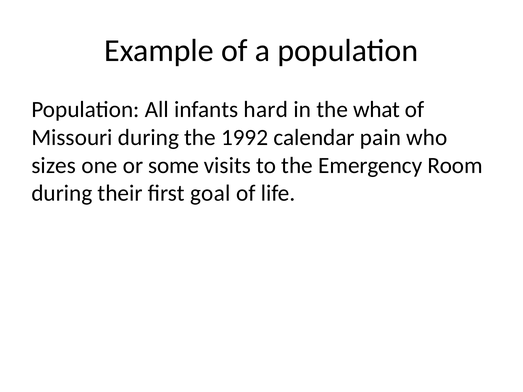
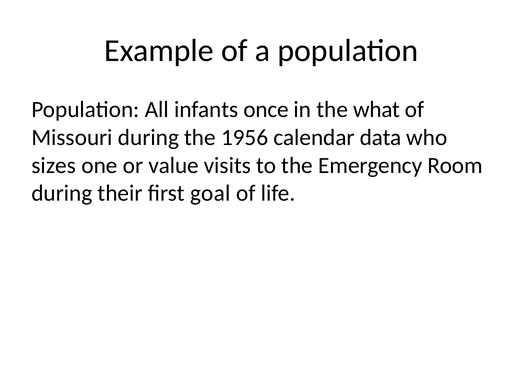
hard: hard -> once
1992: 1992 -> 1956
pain: pain -> data
some: some -> value
